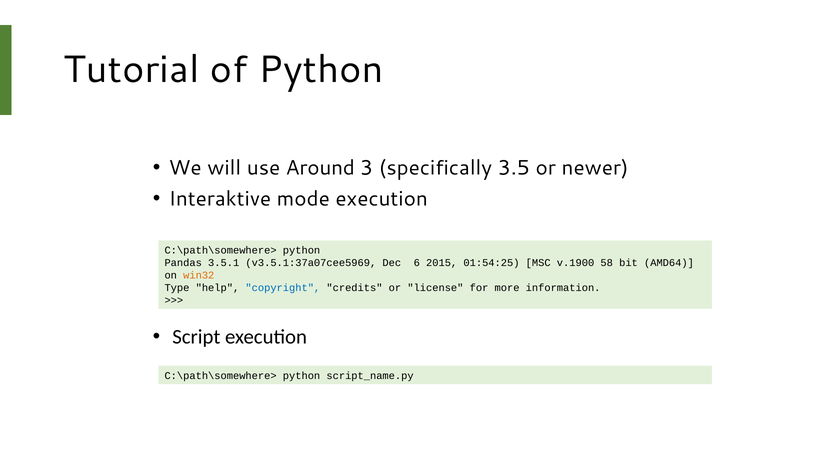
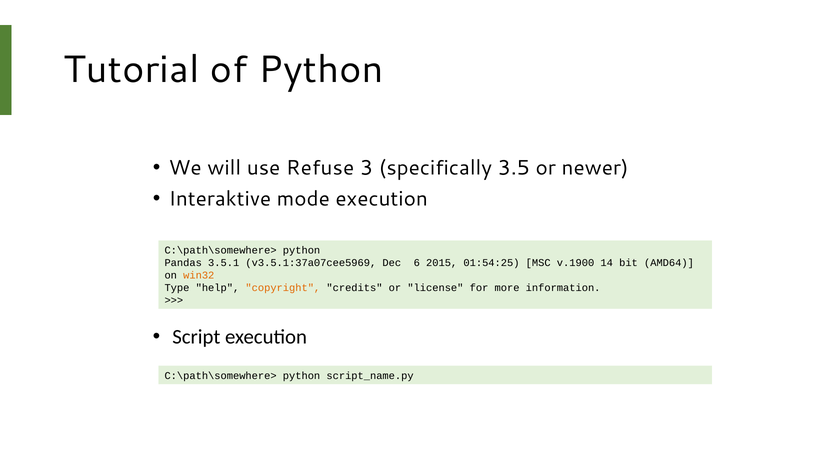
Around: Around -> Refuse
58: 58 -> 14
copyright colour: blue -> orange
